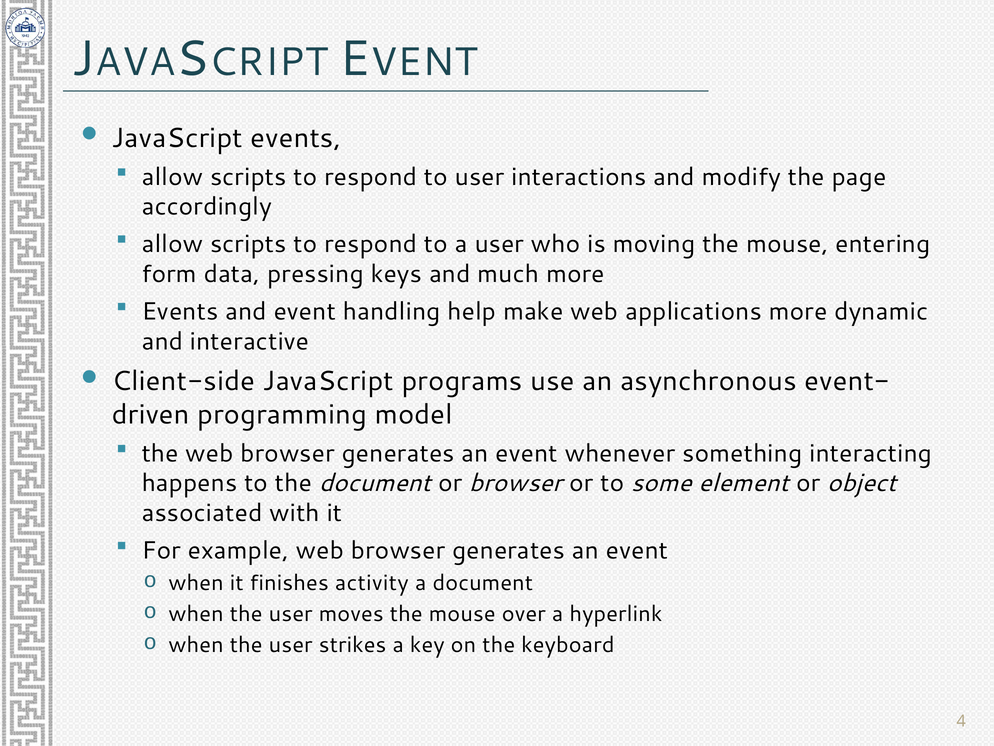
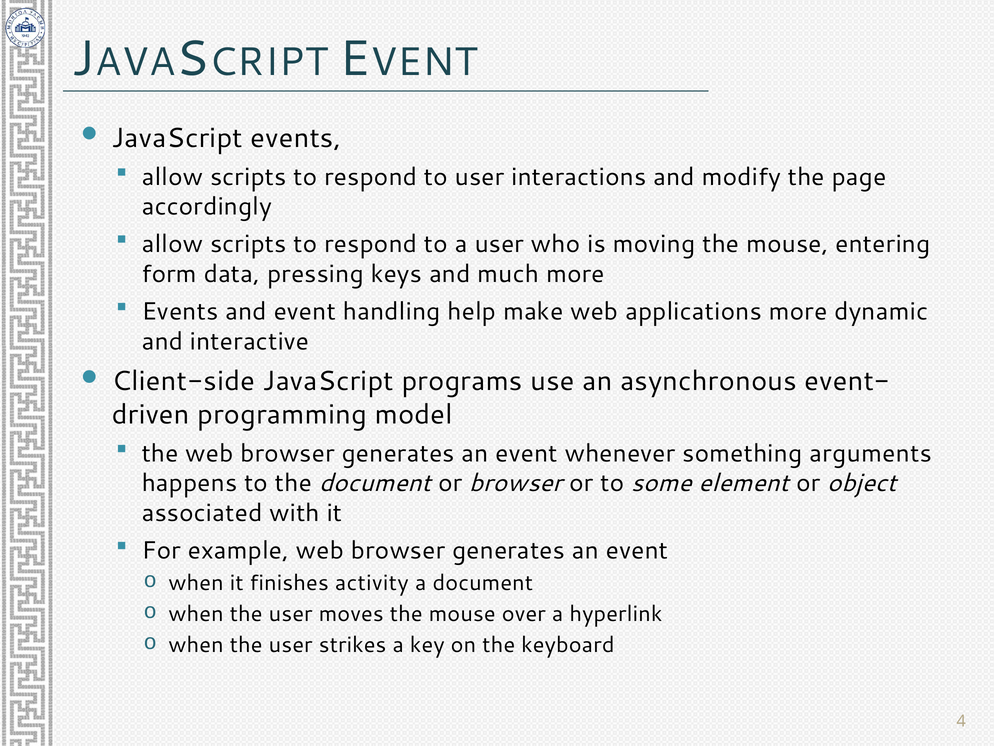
interacting: interacting -> arguments
